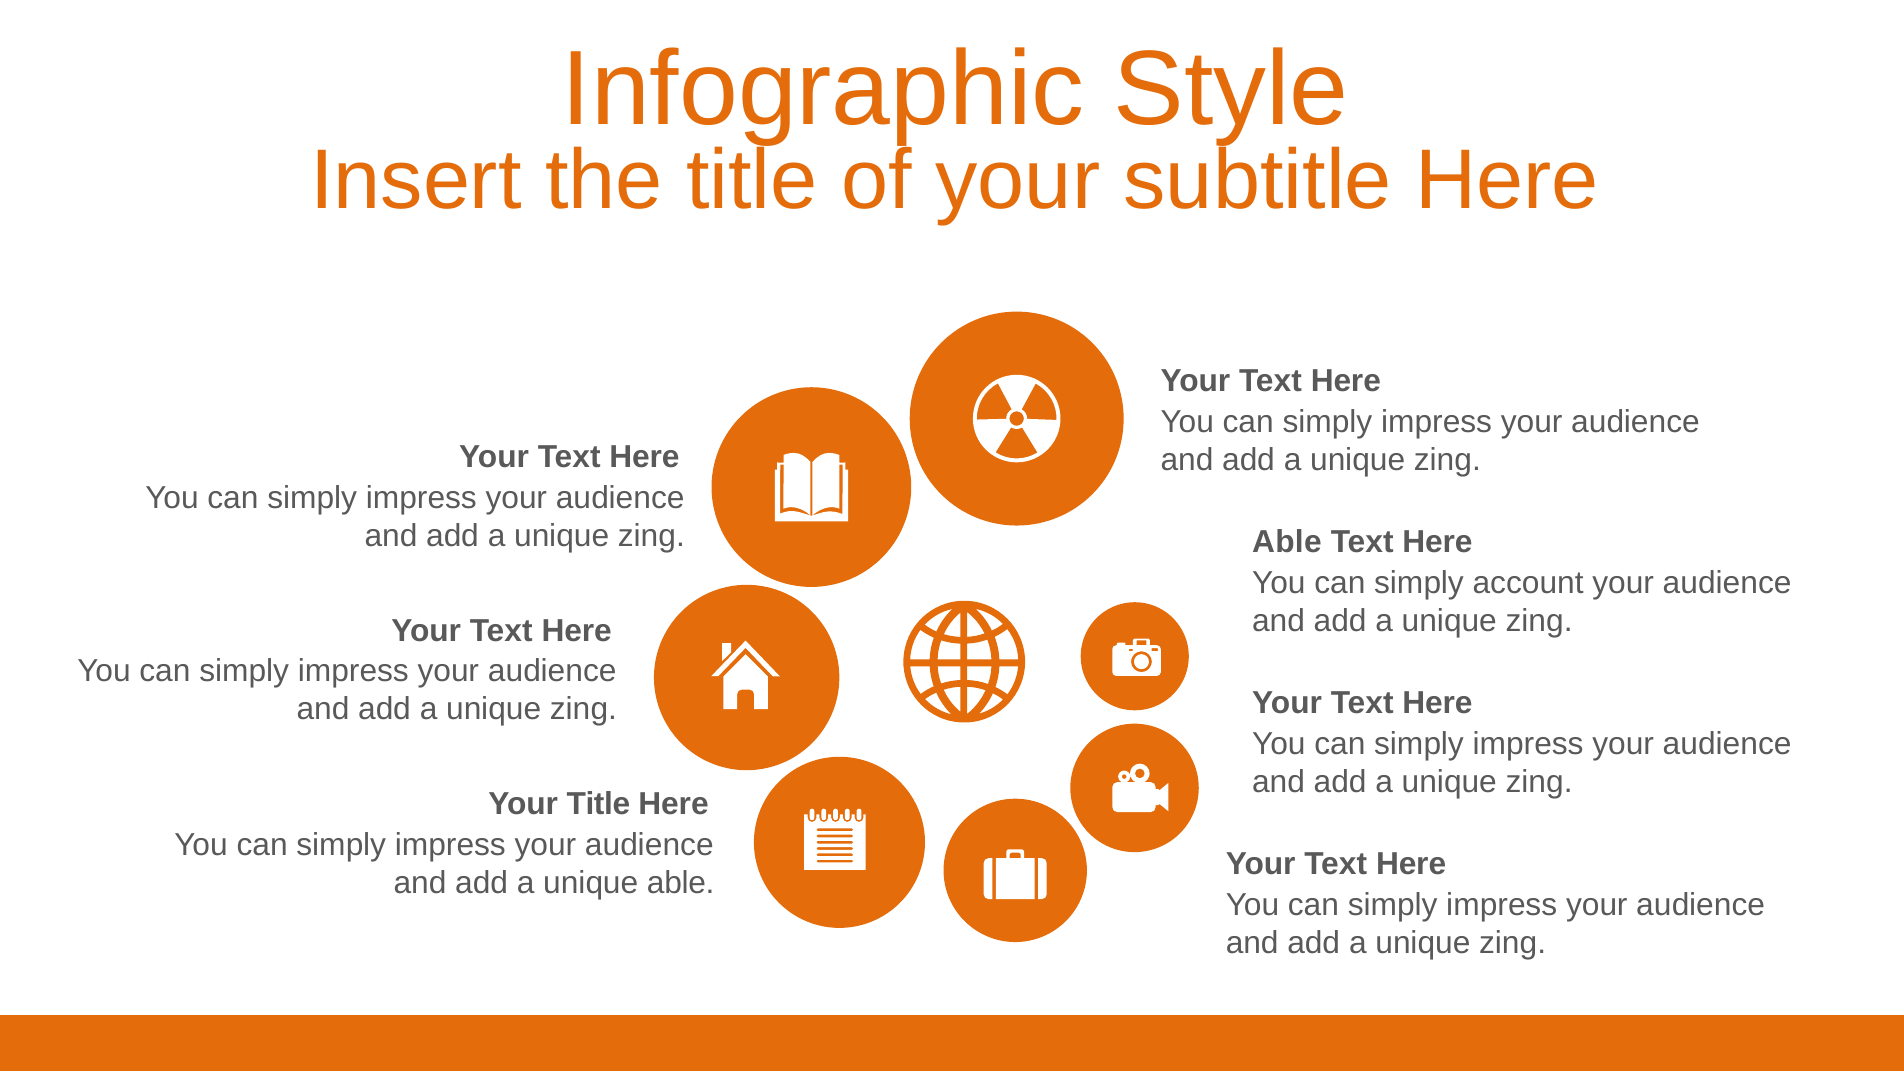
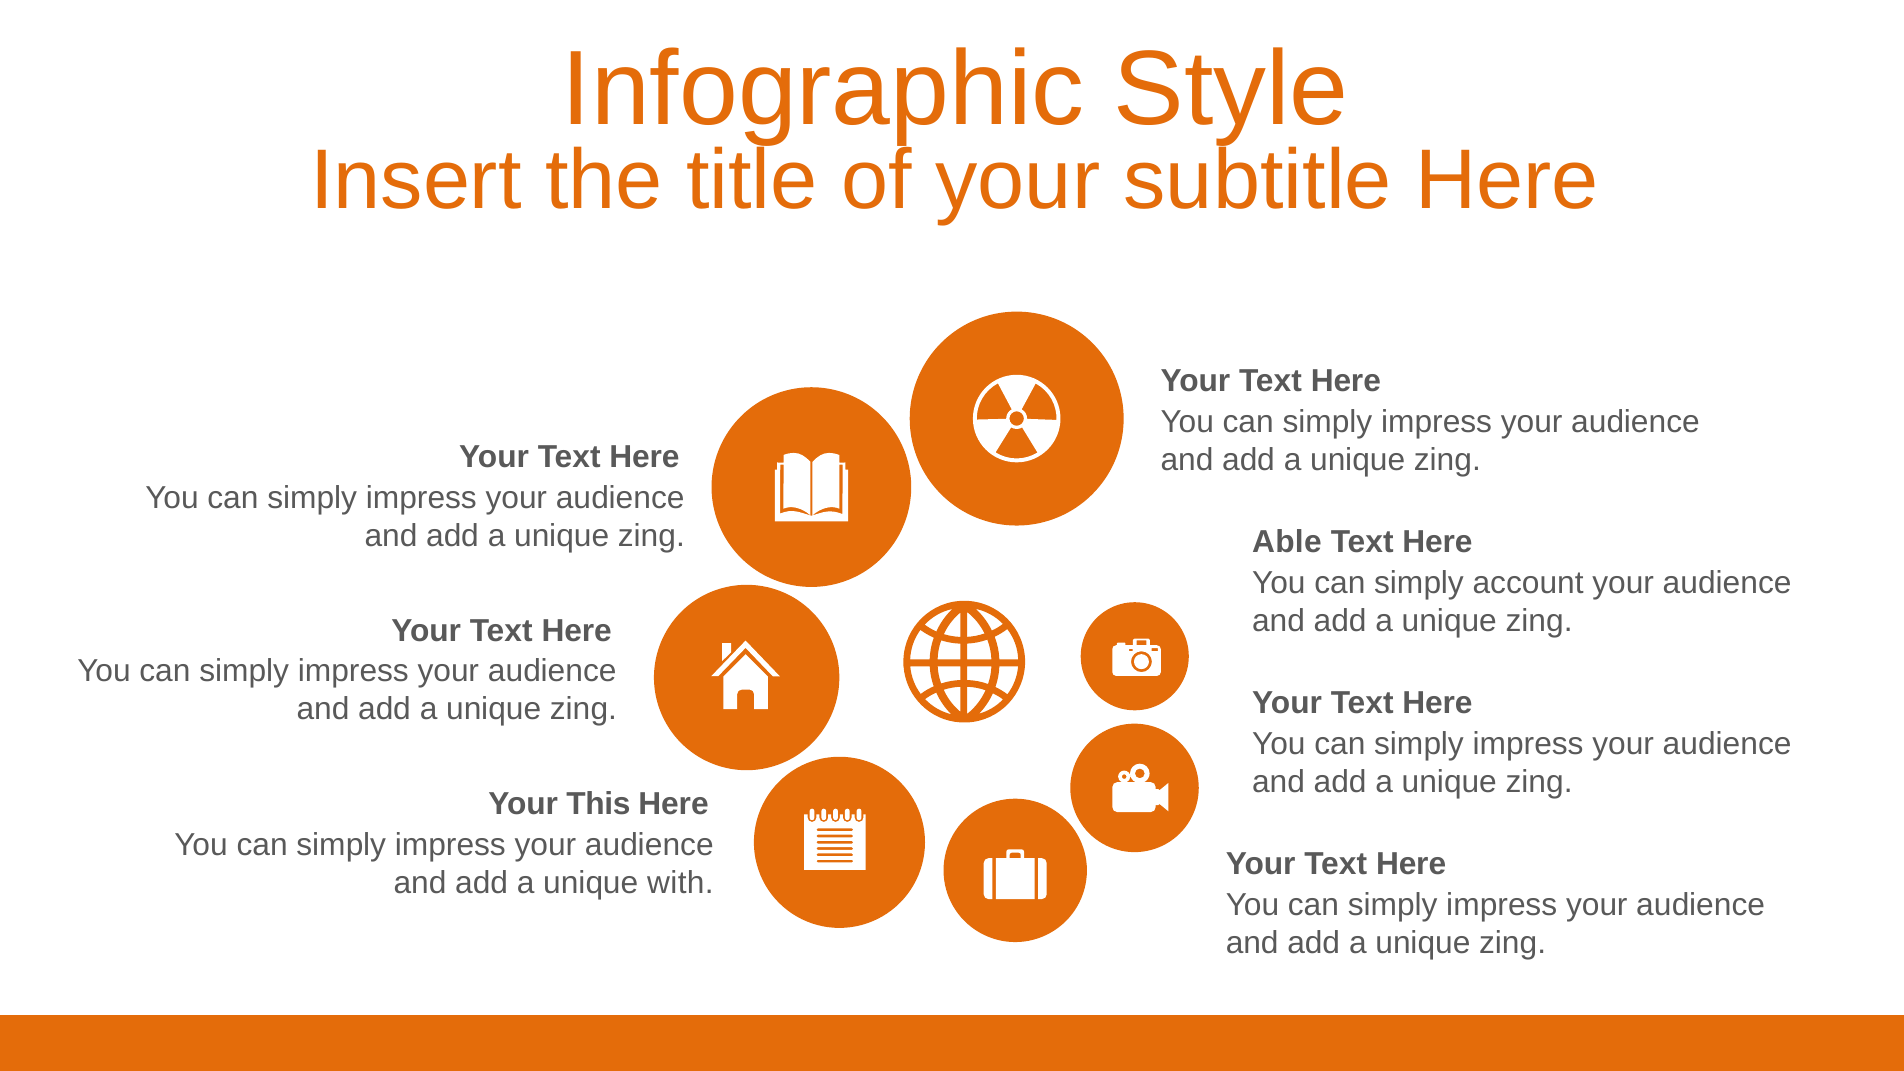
Your Title: Title -> This
unique able: able -> with
